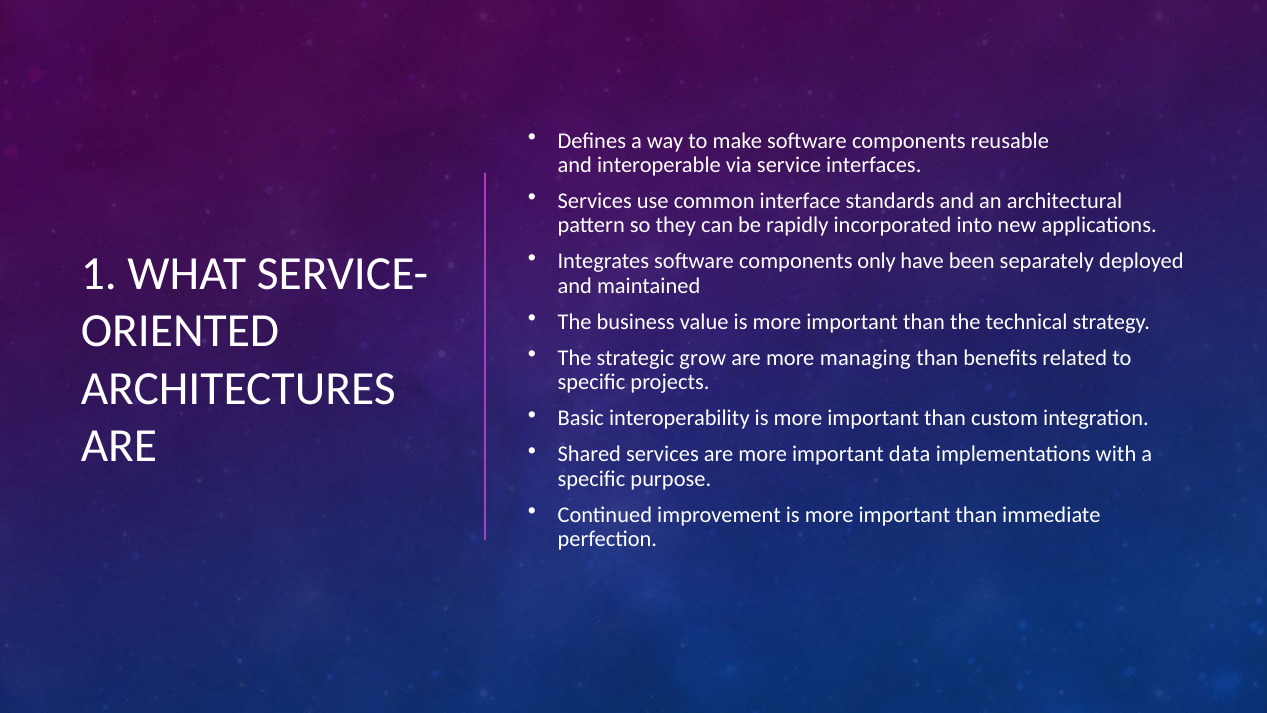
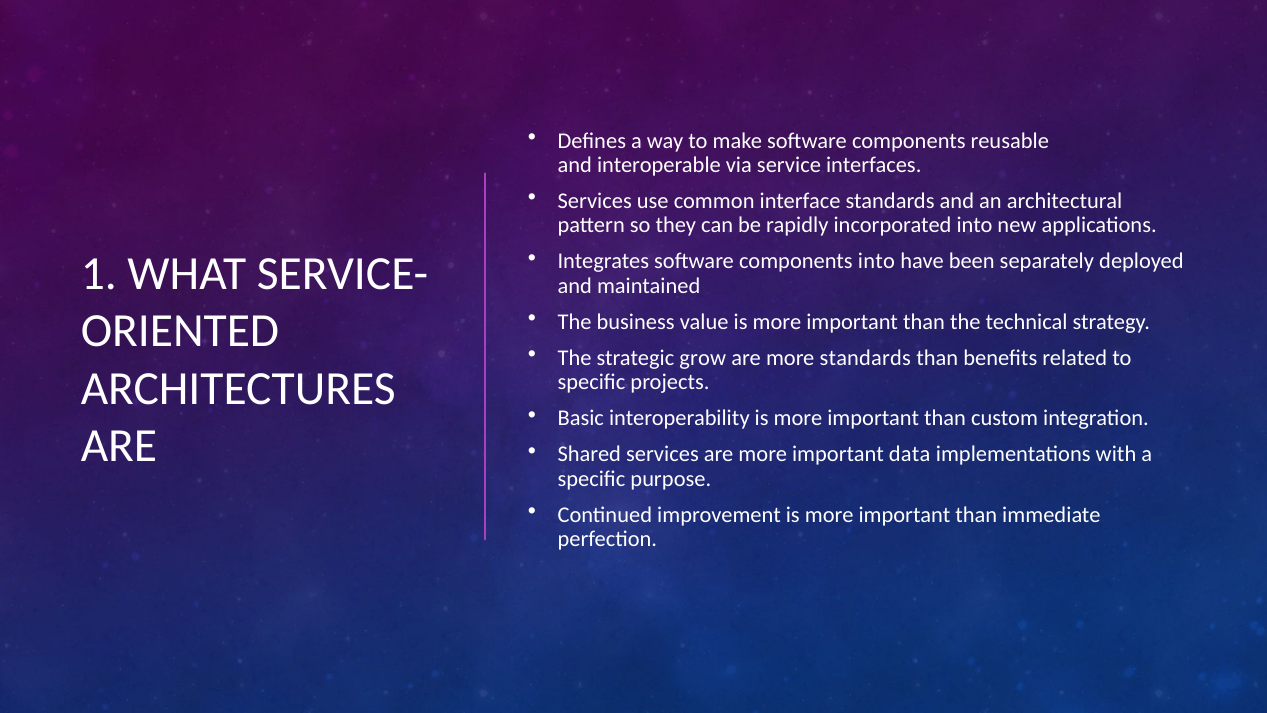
components only: only -> into
more managing: managing -> standards
